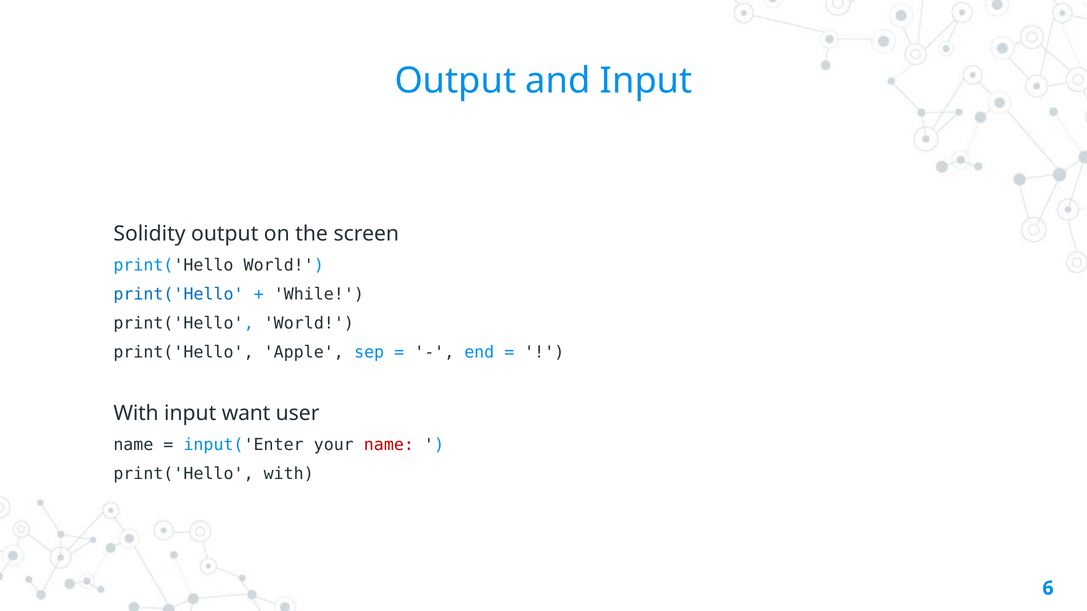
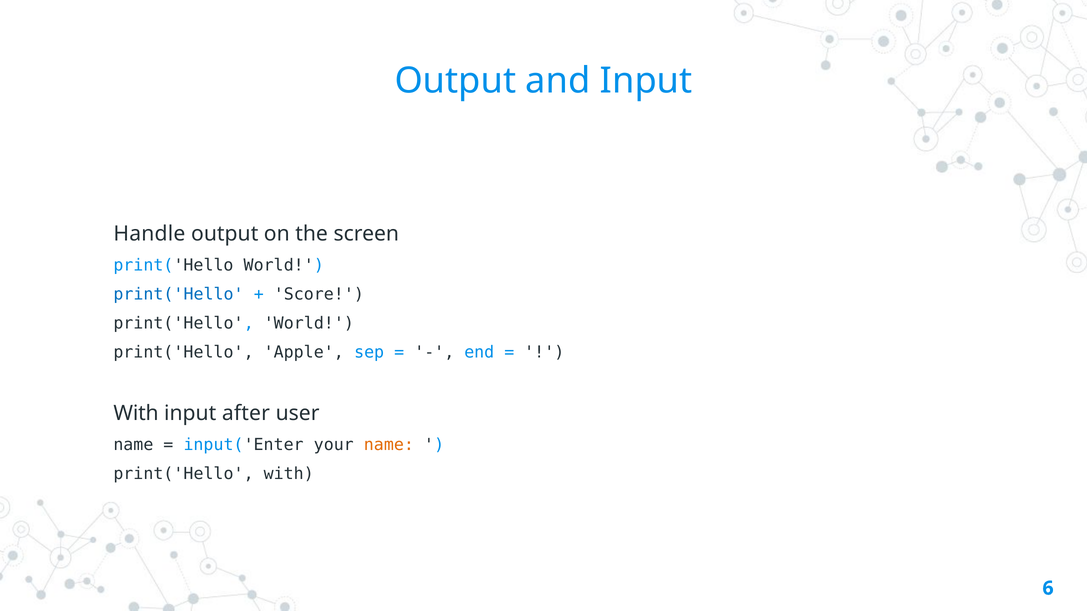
Solidity: Solidity -> Handle
While: While -> Score
want: want -> after
name at (389, 445) colour: red -> orange
